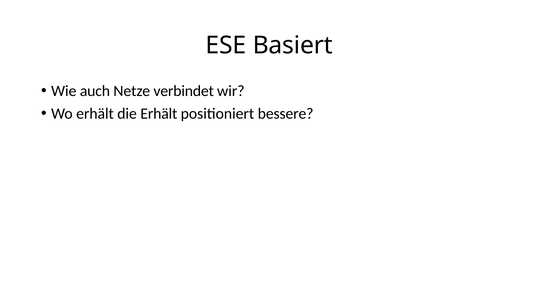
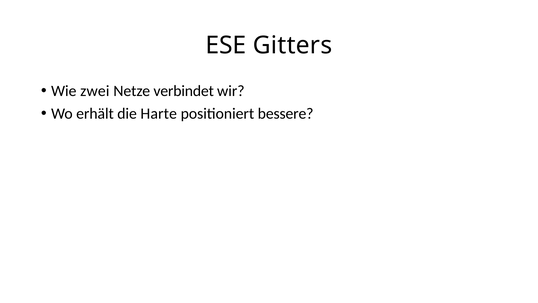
Basiert: Basiert -> Gitters
auch: auch -> zwei
die Erhält: Erhält -> Harte
